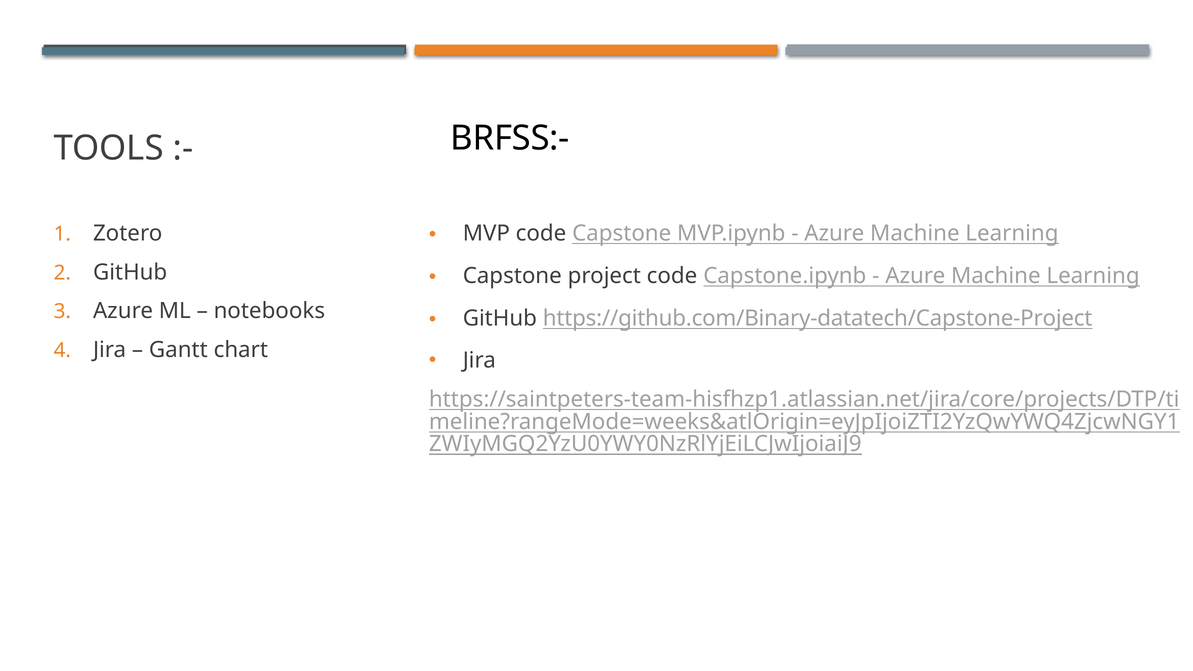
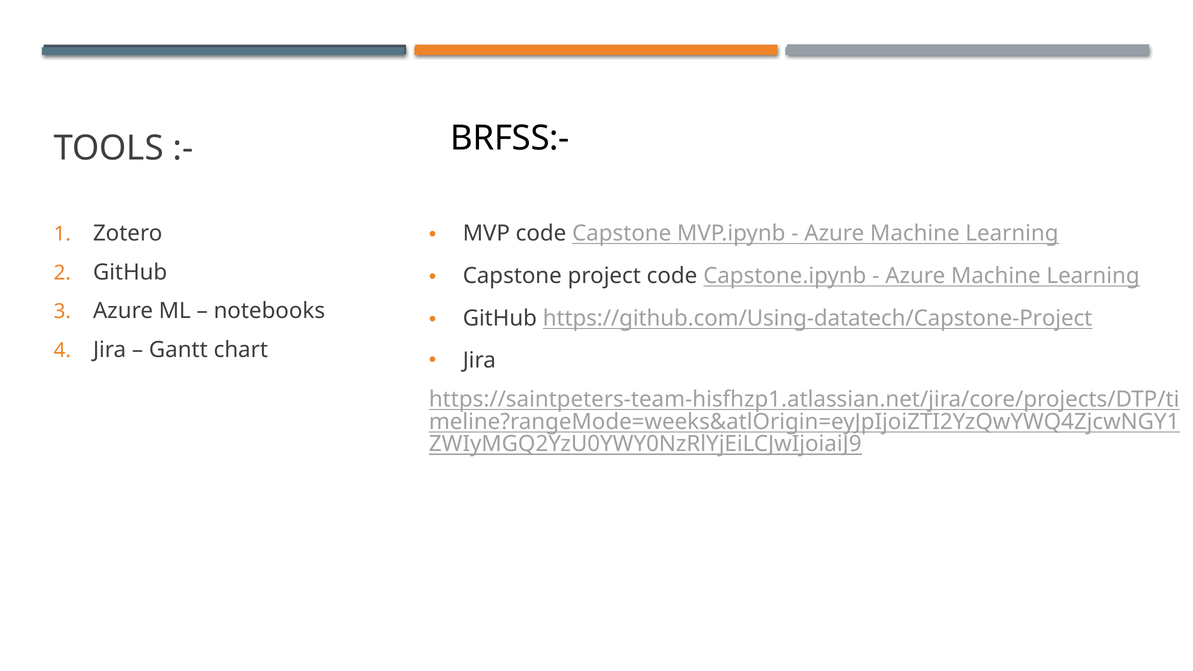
https://github.com/Binary-datatech/Capstone-Project: https://github.com/Binary-datatech/Capstone-Project -> https://github.com/Using-datatech/Capstone-Project
